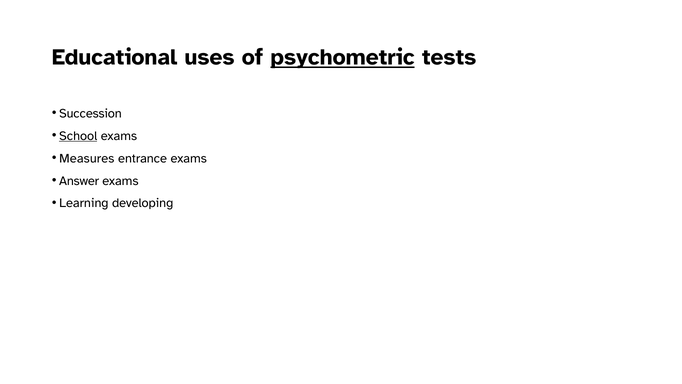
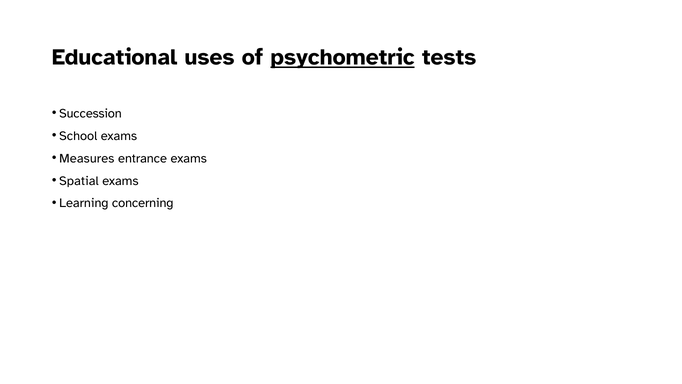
School underline: present -> none
Answer: Answer -> Spatial
developing: developing -> concerning
